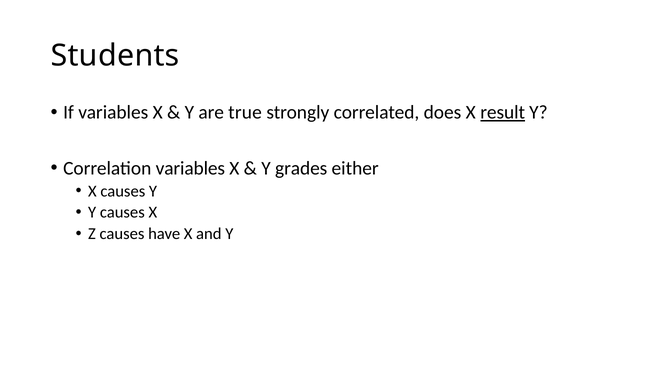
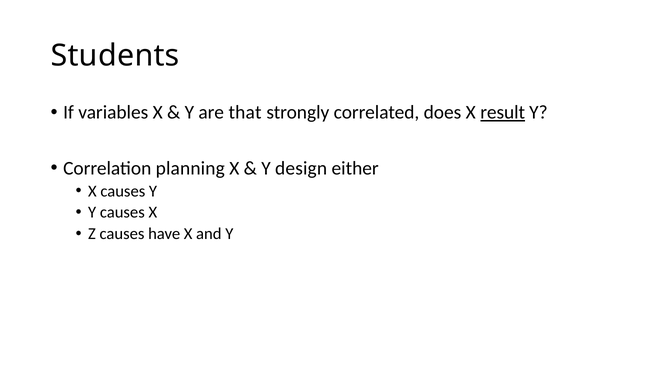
true: true -> that
Correlation variables: variables -> planning
grades: grades -> design
